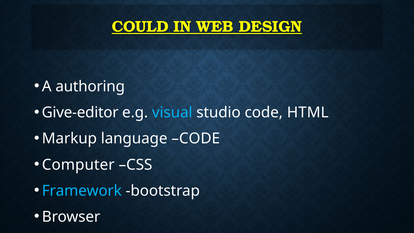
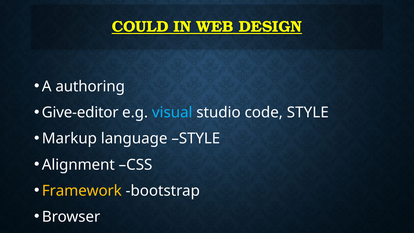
code HTML: HTML -> STYLE
language CODE: CODE -> STYLE
Computer: Computer -> Alignment
Framework colour: light blue -> yellow
